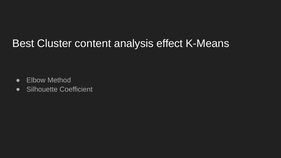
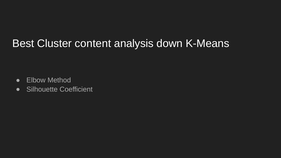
effect: effect -> down
